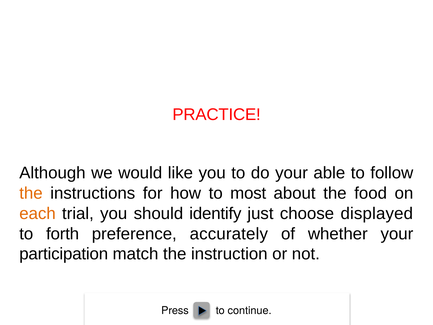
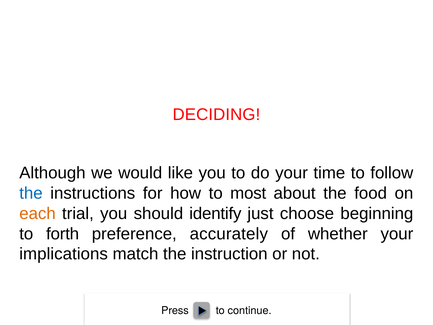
PRACTICE: PRACTICE -> DECIDING
able: able -> time
the at (31, 193) colour: orange -> blue
displayed: displayed -> beginning
participation: participation -> implications
